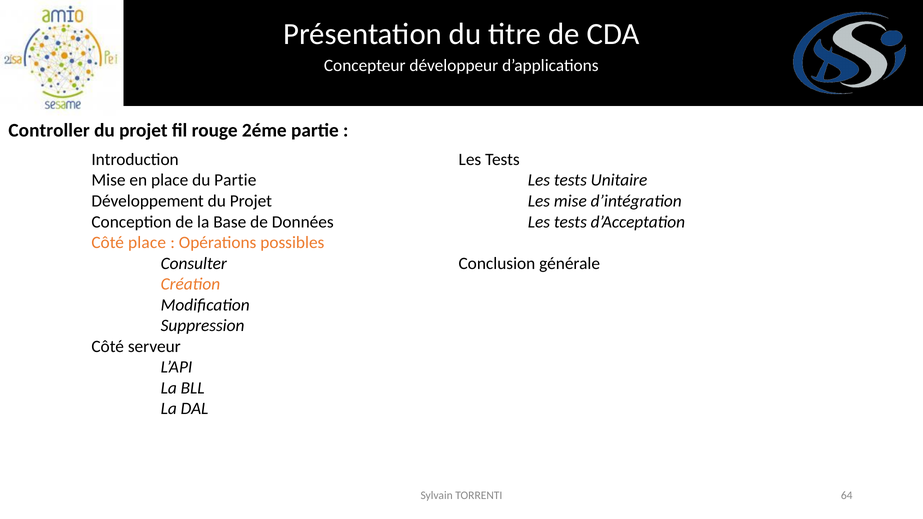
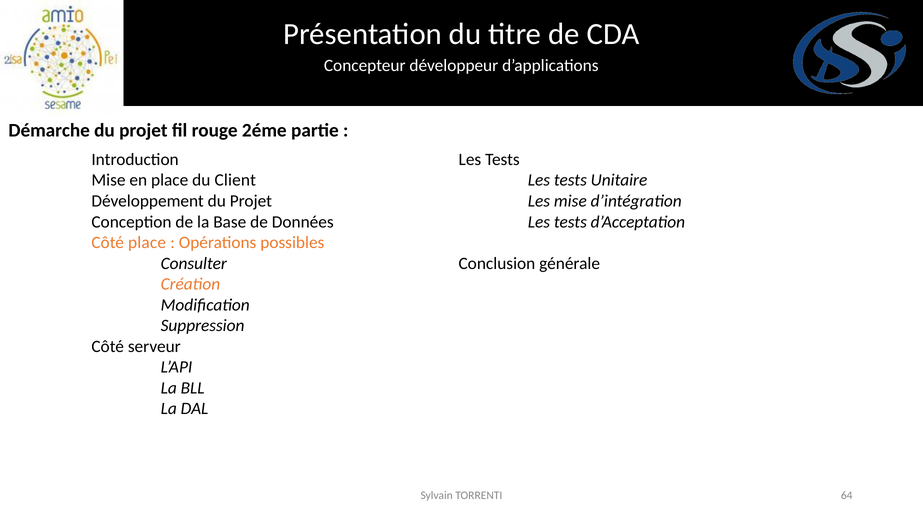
Controller: Controller -> Démarche
du Partie: Partie -> Client
